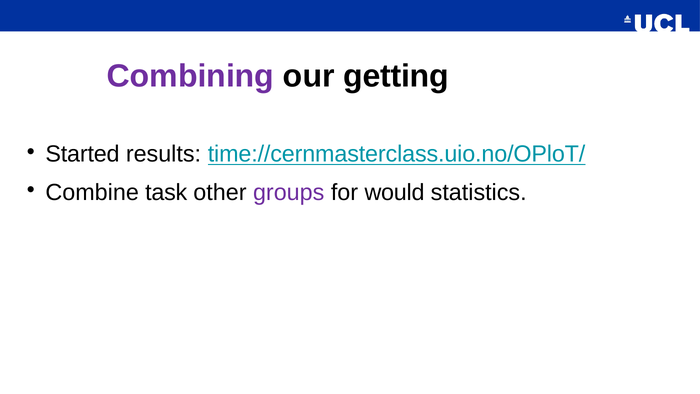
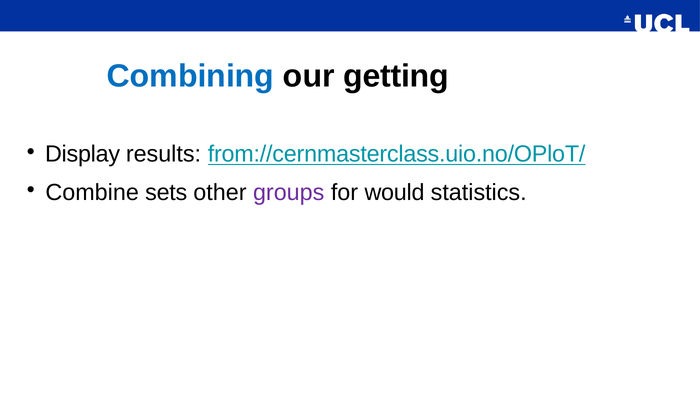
Combining colour: purple -> blue
Started: Started -> Display
time://cernmasterclass.uio.no/OPloT/: time://cernmasterclass.uio.no/OPloT/ -> from://cernmasterclass.uio.no/OPloT/
task: task -> sets
